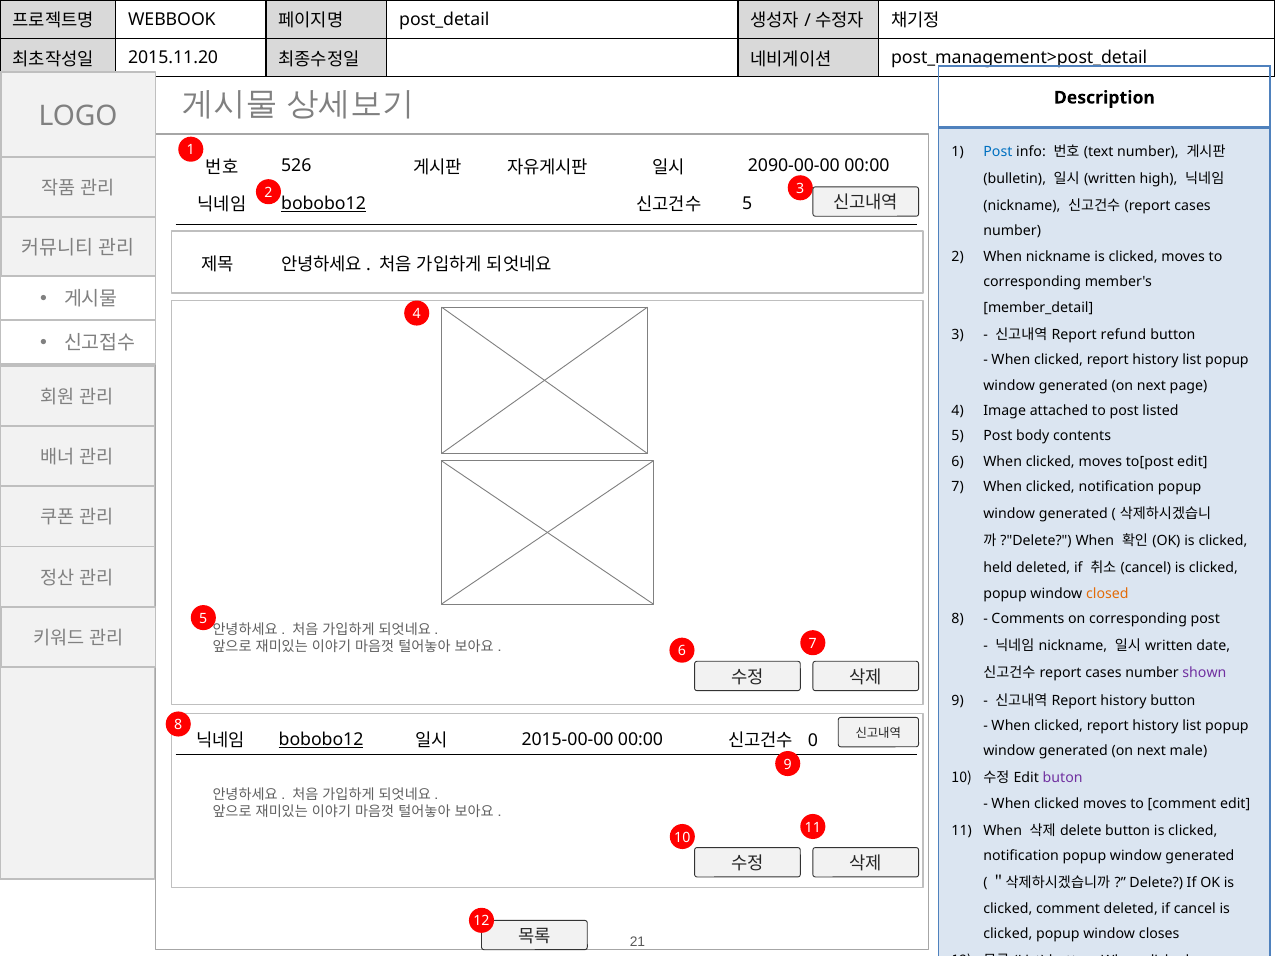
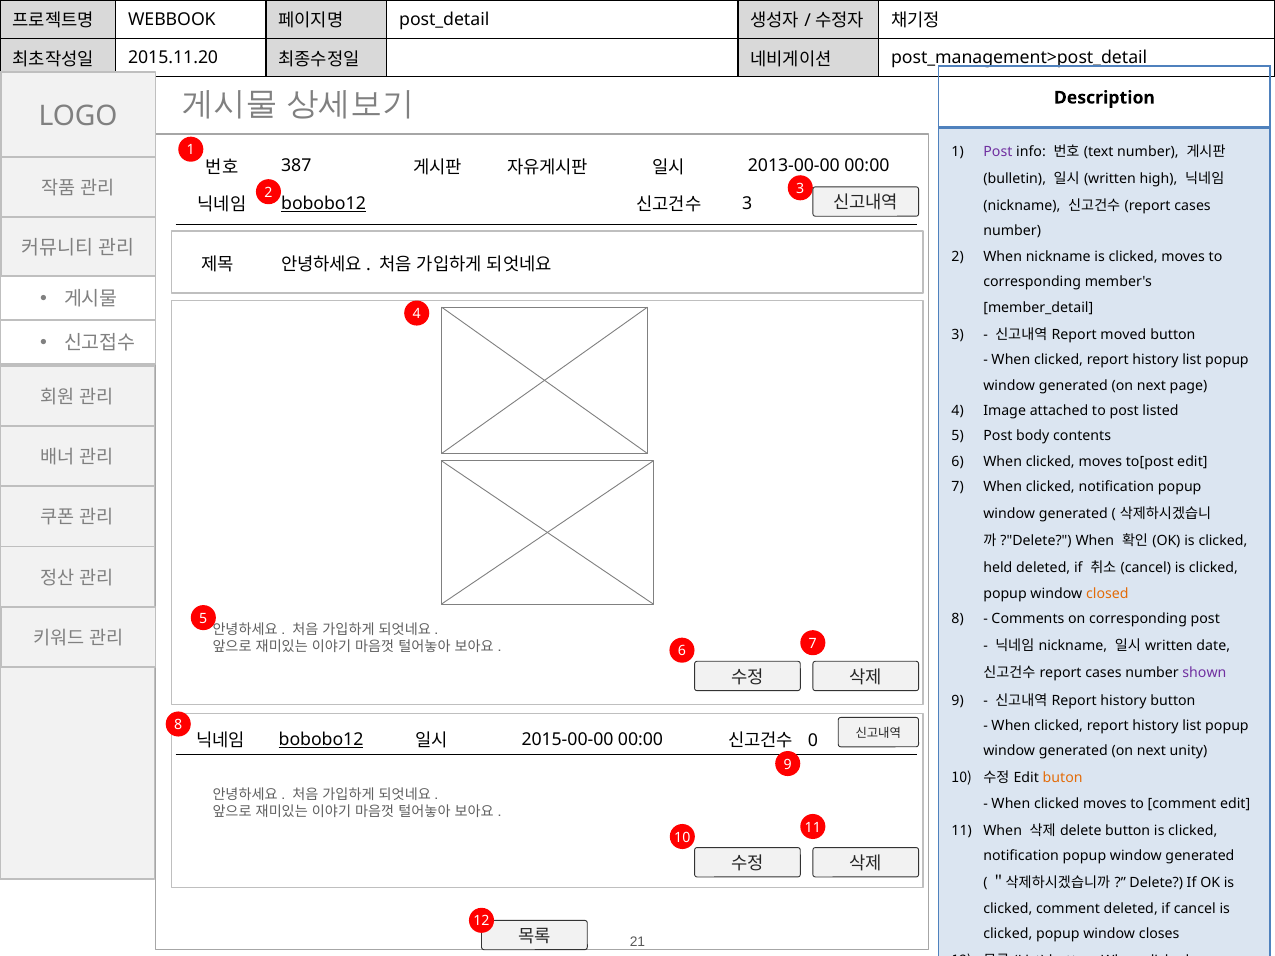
Post at (998, 152) colour: blue -> purple
526: 526 -> 387
2090-00-00: 2090-00-00 -> 2013-00-00
5 at (747, 204): 5 -> 3
refund: refund -> moved
male: male -> unity
buton colour: purple -> orange
